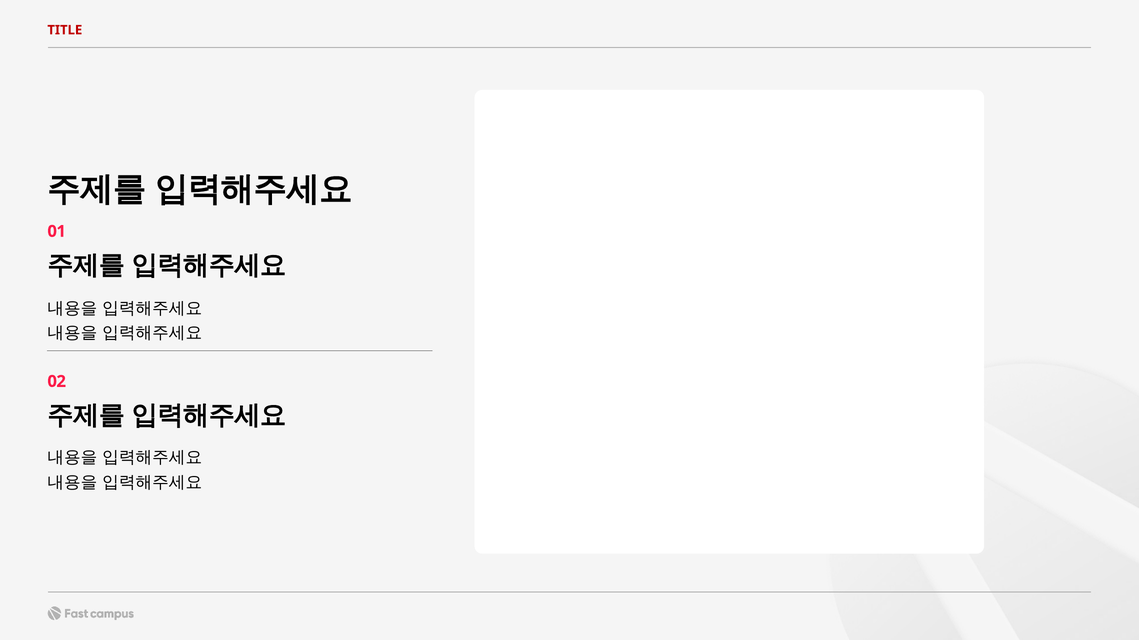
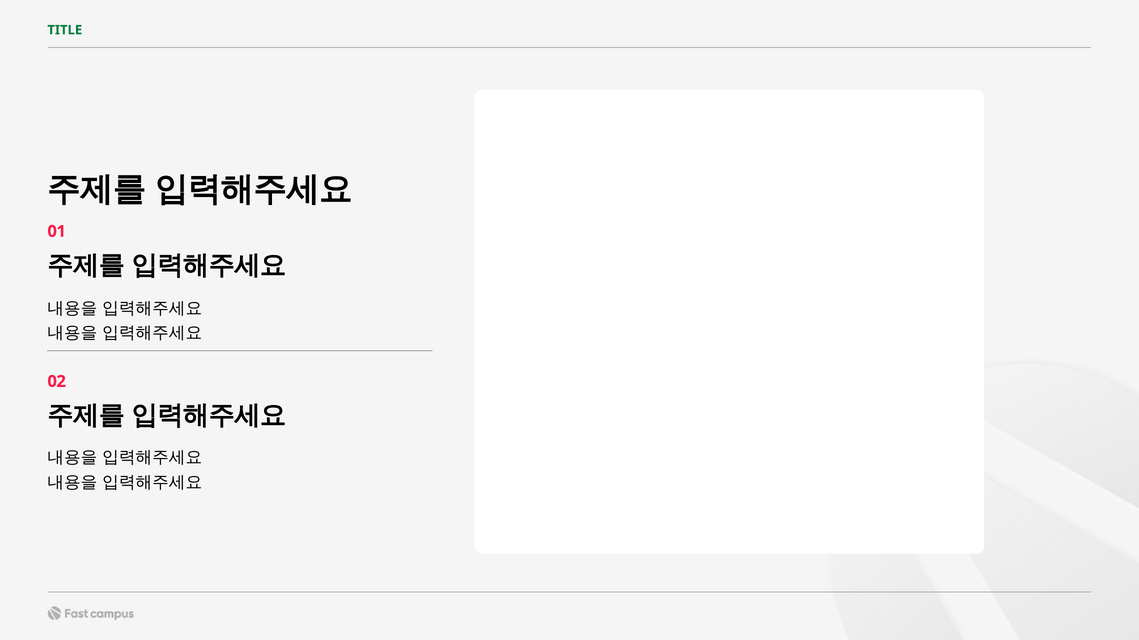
TITLE colour: red -> green
